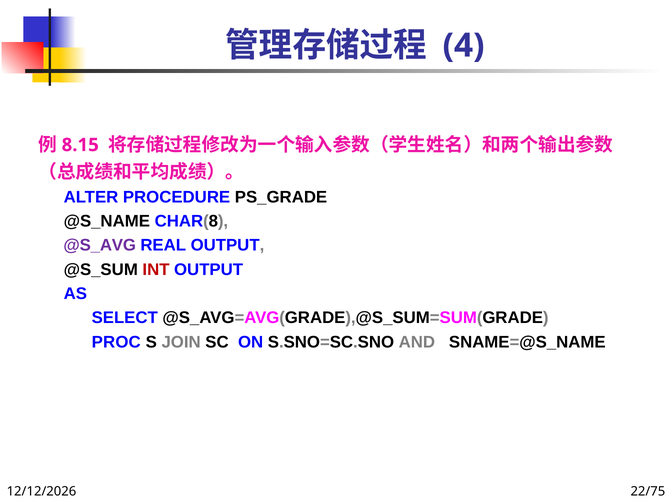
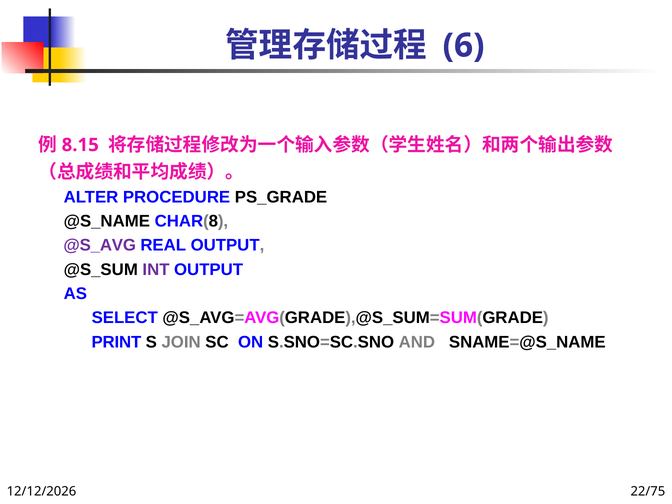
4: 4 -> 6
INT colour: red -> purple
PROC: PROC -> PRINT
